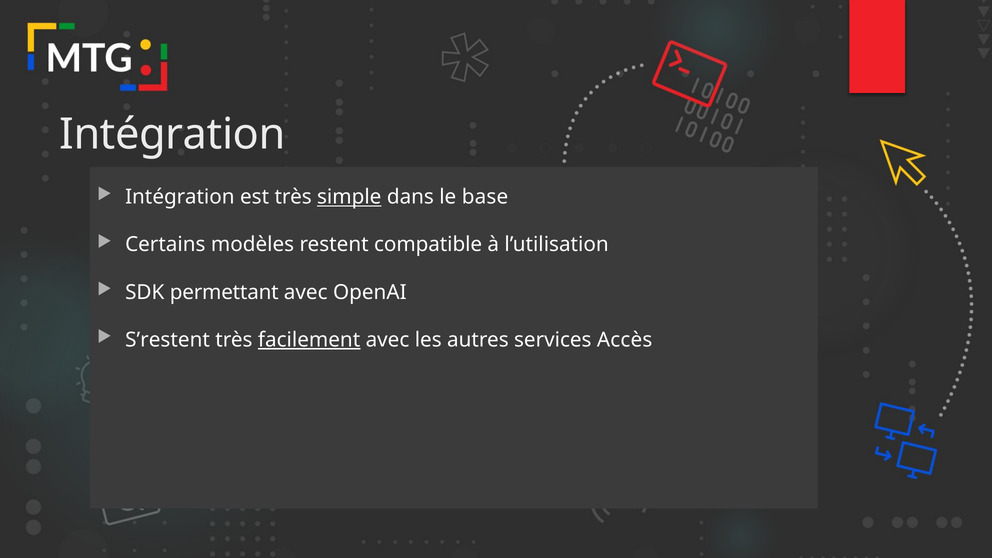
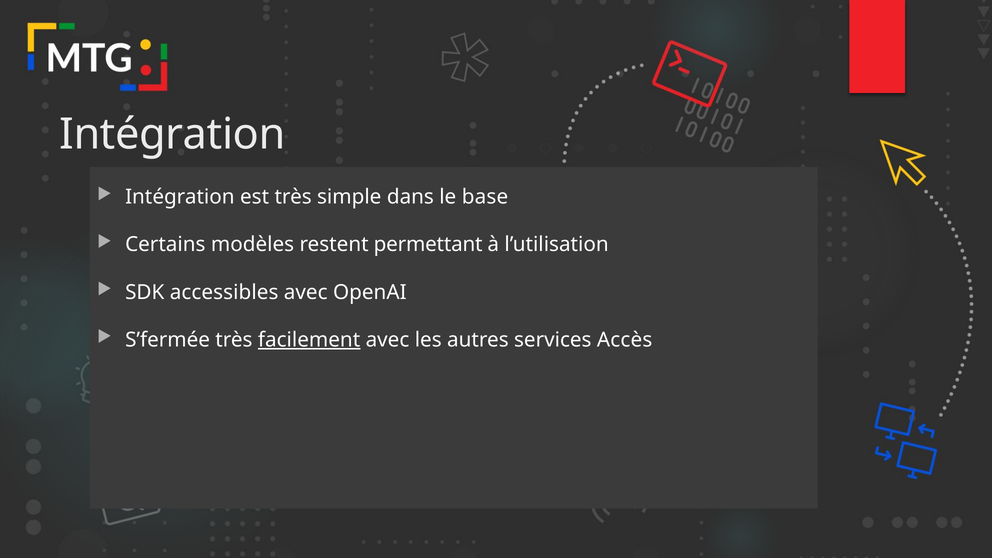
simple underline: present -> none
compatible: compatible -> permettant
permettant: permettant -> accessibles
S’restent: S’restent -> S’fermée
